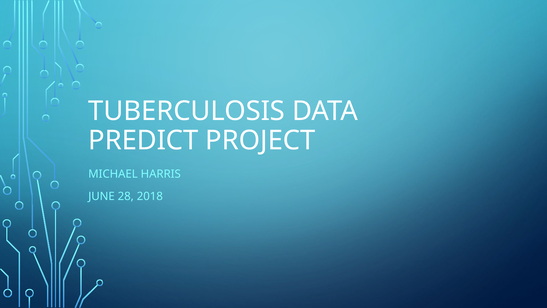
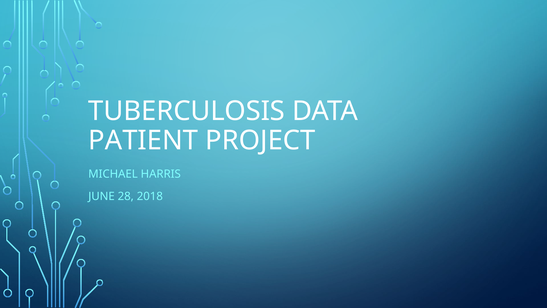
PREDICT: PREDICT -> PATIENT
